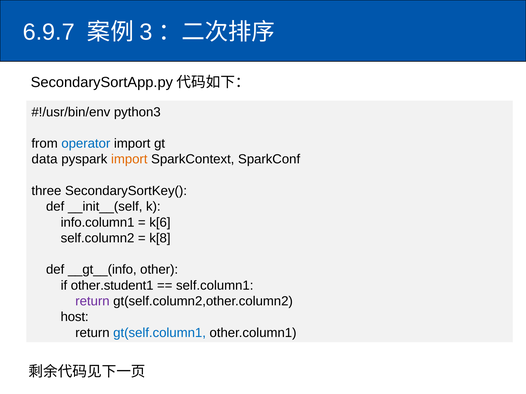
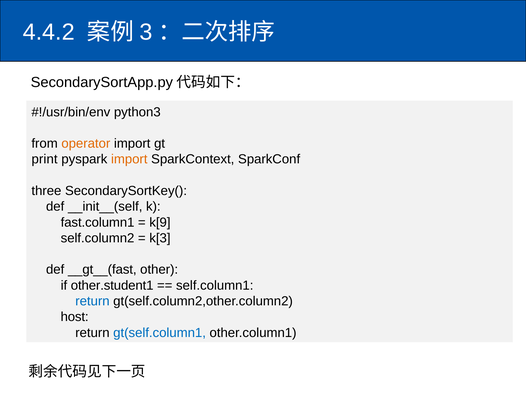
6.9.7: 6.9.7 -> 4.4.2
operator colour: blue -> orange
data: data -> print
info.column1: info.column1 -> fast.column1
k[6: k[6 -> k[9
k[8: k[8 -> k[3
__gt__(info: __gt__(info -> __gt__(fast
return at (92, 302) colour: purple -> blue
